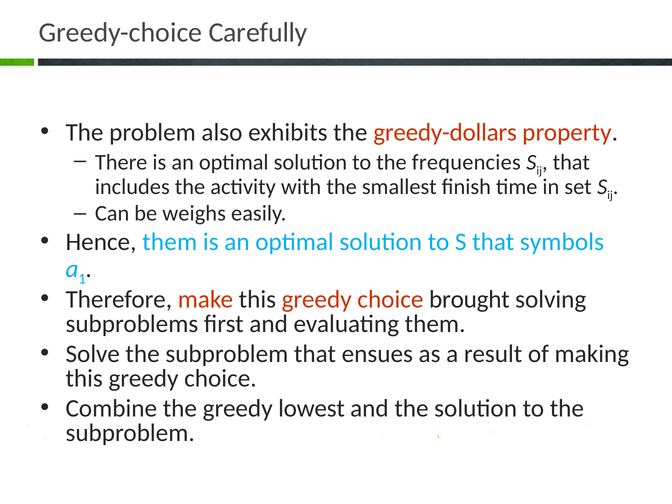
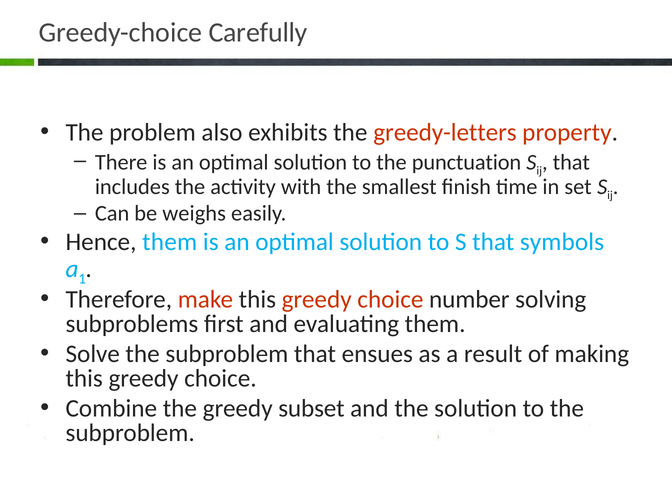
greedy-dollars: greedy-dollars -> greedy-letters
frequencies: frequencies -> punctuation
brought: brought -> number
lowest: lowest -> subset
